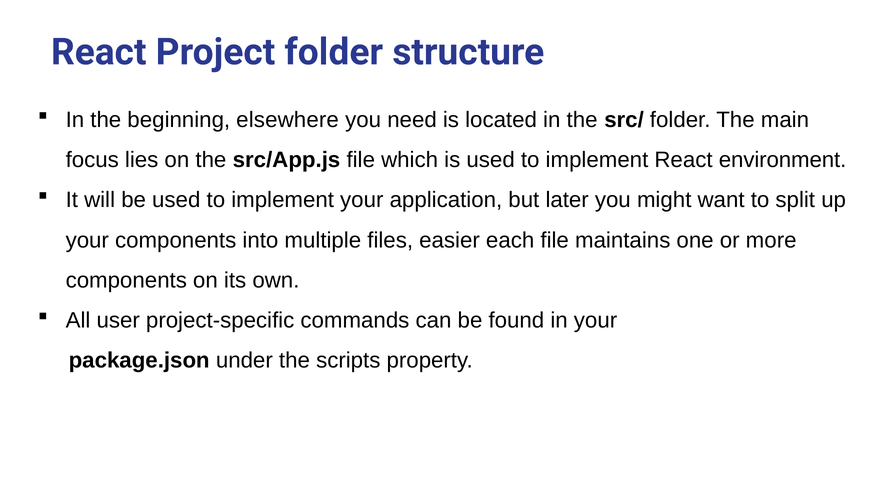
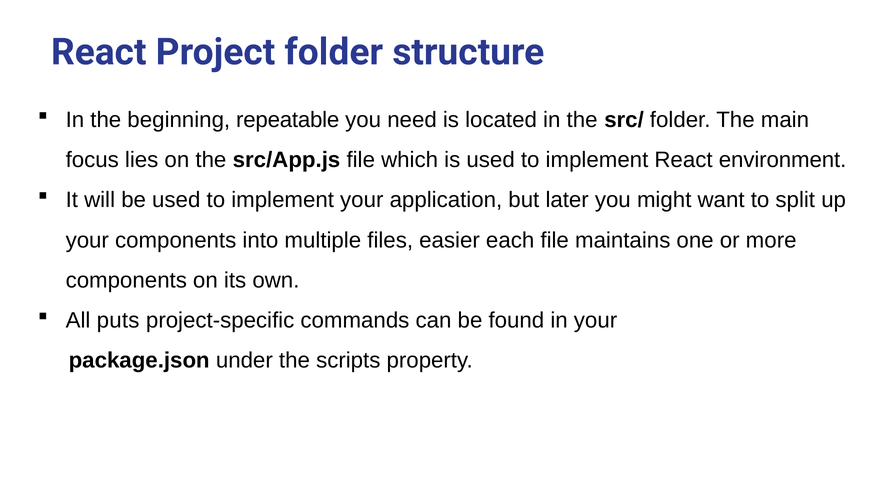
elsewhere: elsewhere -> repeatable
user: user -> puts
